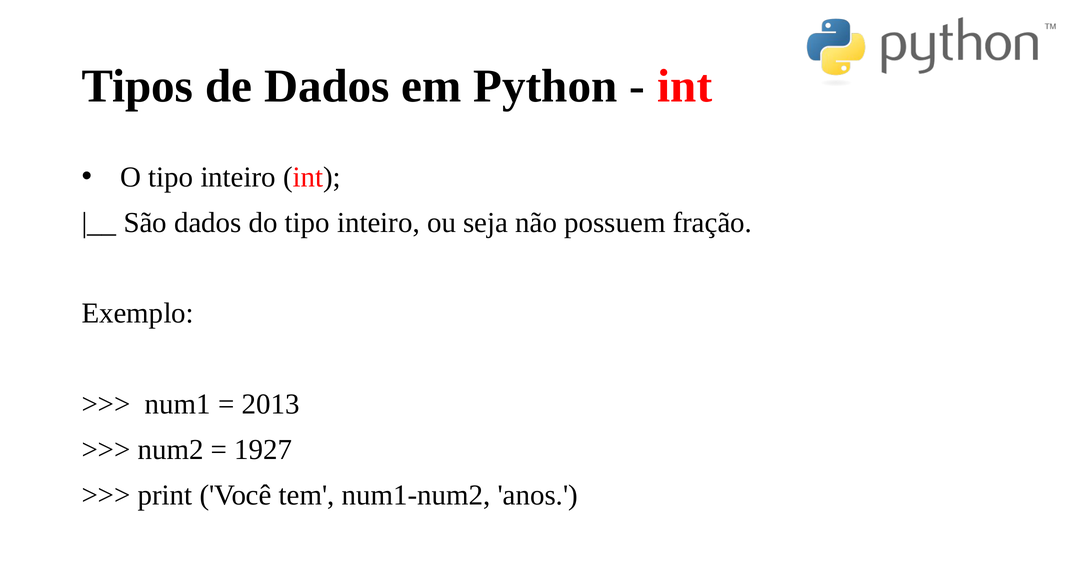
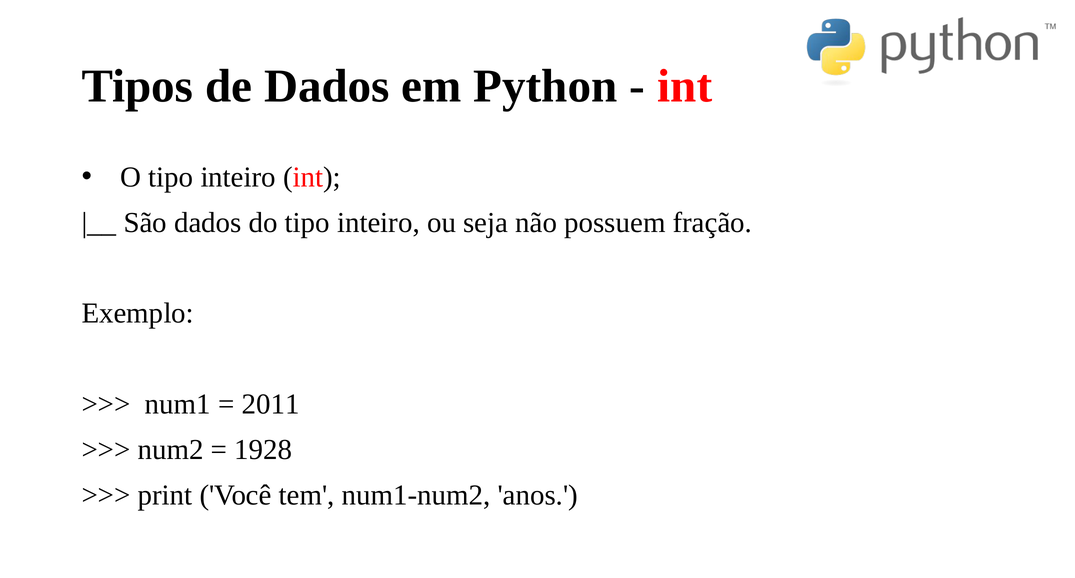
2013: 2013 -> 2011
1927: 1927 -> 1928
